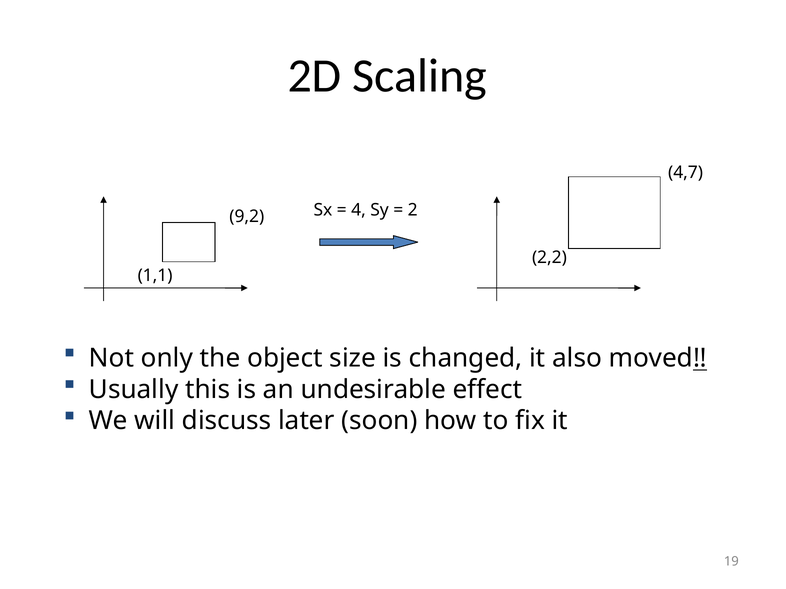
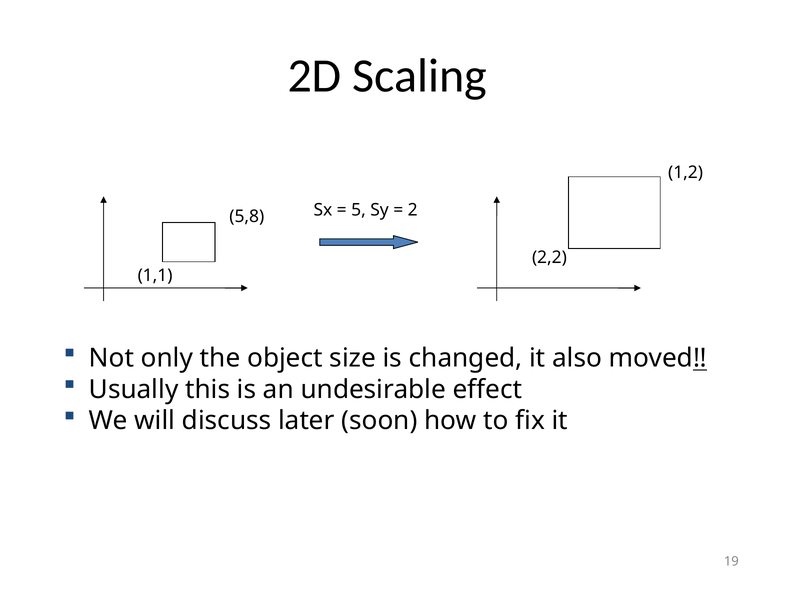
4,7: 4,7 -> 1,2
9,2: 9,2 -> 5,8
4: 4 -> 5
